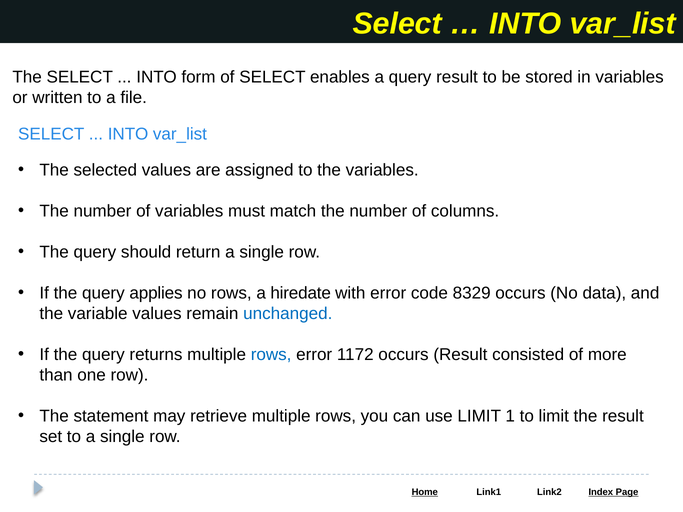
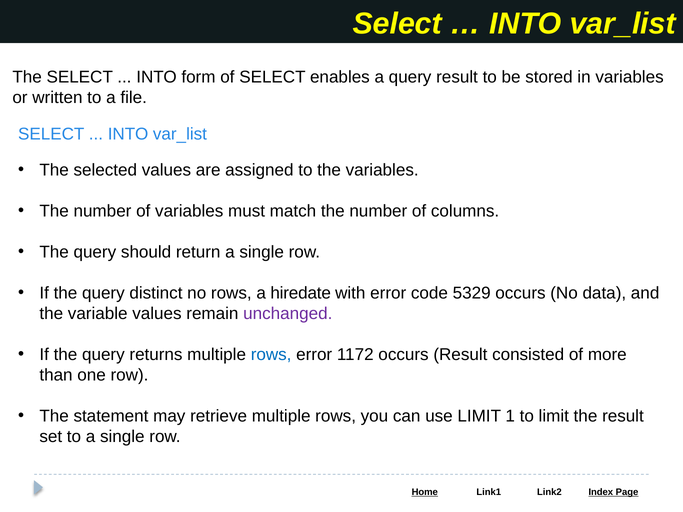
applies: applies -> distinct
8329: 8329 -> 5329
unchanged colour: blue -> purple
